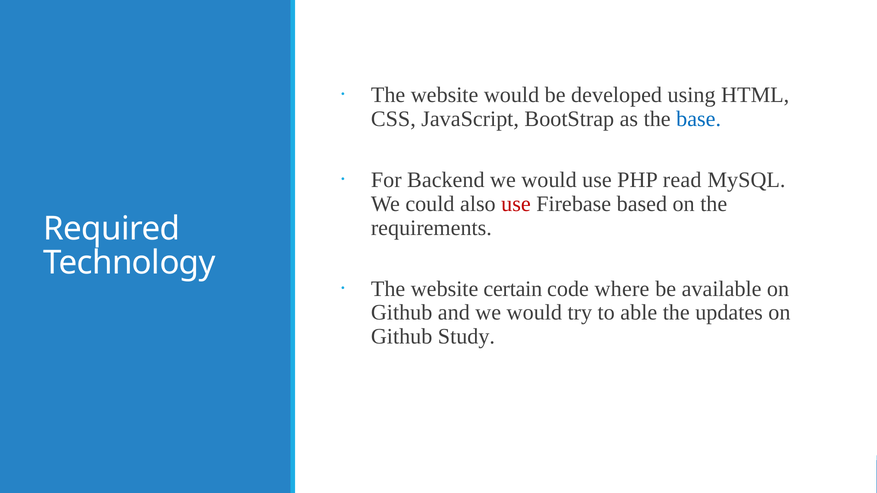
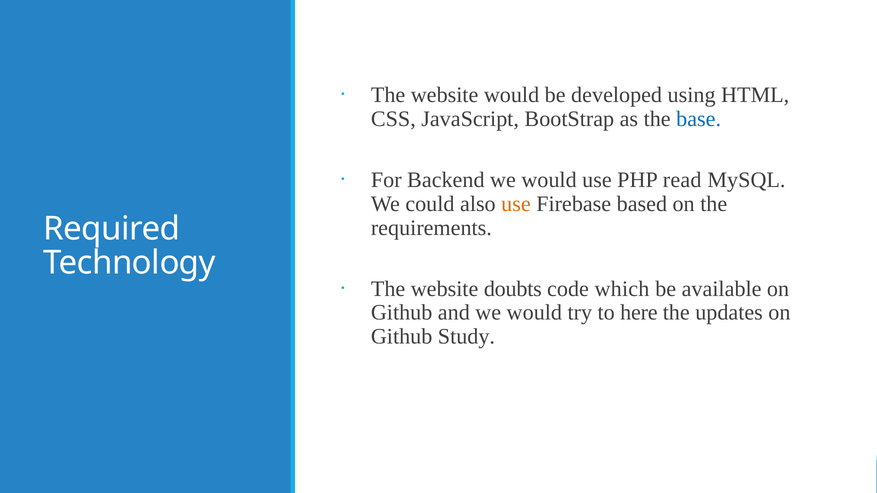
use at (516, 204) colour: red -> orange
certain: certain -> doubts
where: where -> which
able: able -> here
